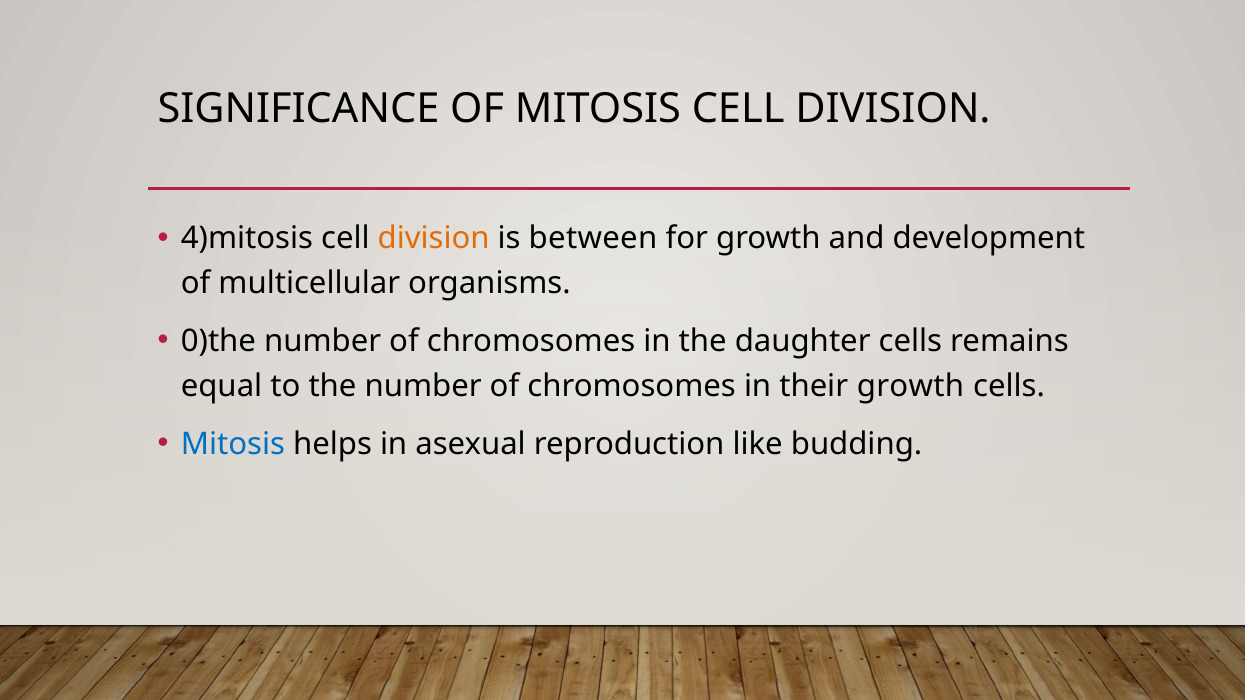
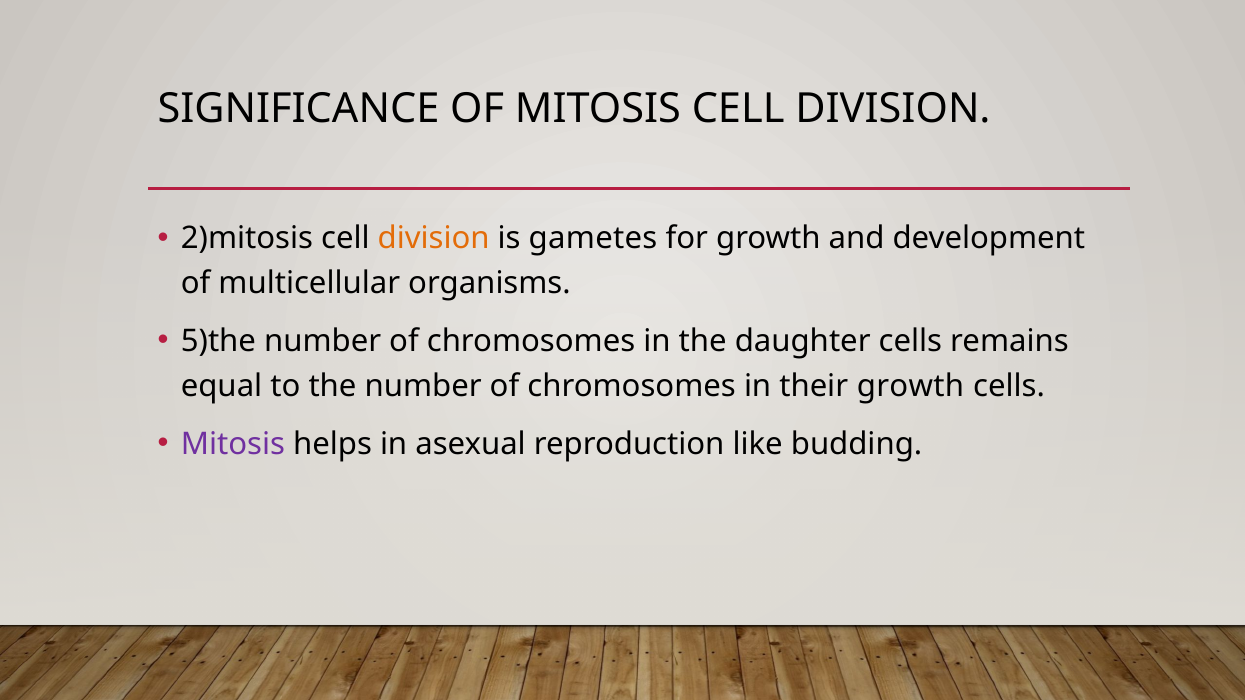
4)mitosis: 4)mitosis -> 2)mitosis
between: between -> gametes
0)the: 0)the -> 5)the
Mitosis at (233, 444) colour: blue -> purple
